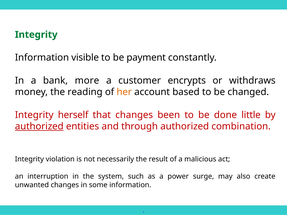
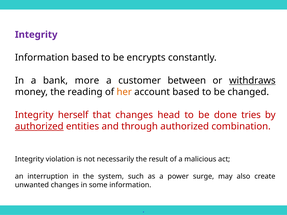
Integrity at (36, 35) colour: green -> purple
Information visible: visible -> based
payment: payment -> encrypts
encrypts: encrypts -> between
withdraws underline: none -> present
been: been -> head
little: little -> tries
